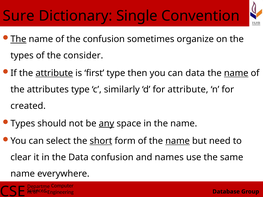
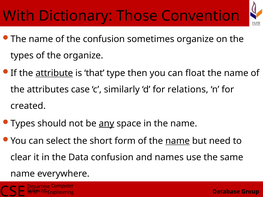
Sure: Sure -> With
Single: Single -> Those
The at (18, 39) underline: present -> none
the consider: consider -> organize
first: first -> that
can data: data -> float
name at (236, 73) underline: present -> none
attributes type: type -> case
for attribute: attribute -> relations
short underline: present -> none
